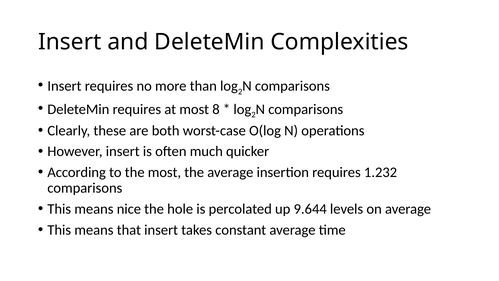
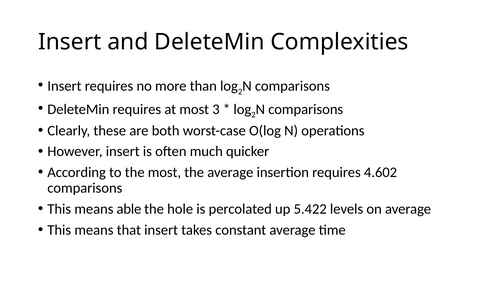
8: 8 -> 3
1.232: 1.232 -> 4.602
nice: nice -> able
9.644: 9.644 -> 5.422
